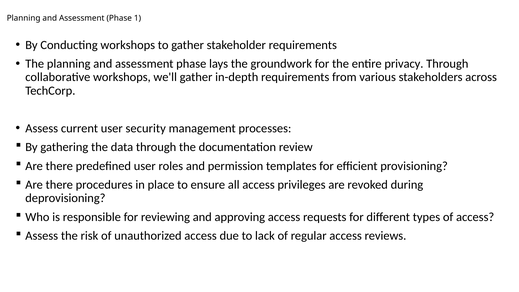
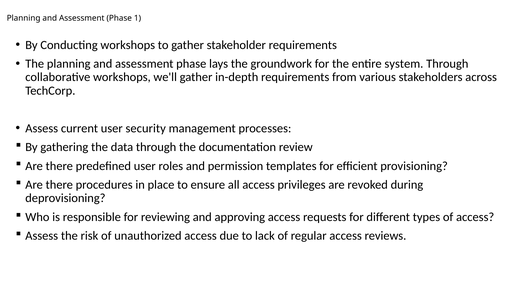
privacy: privacy -> system
